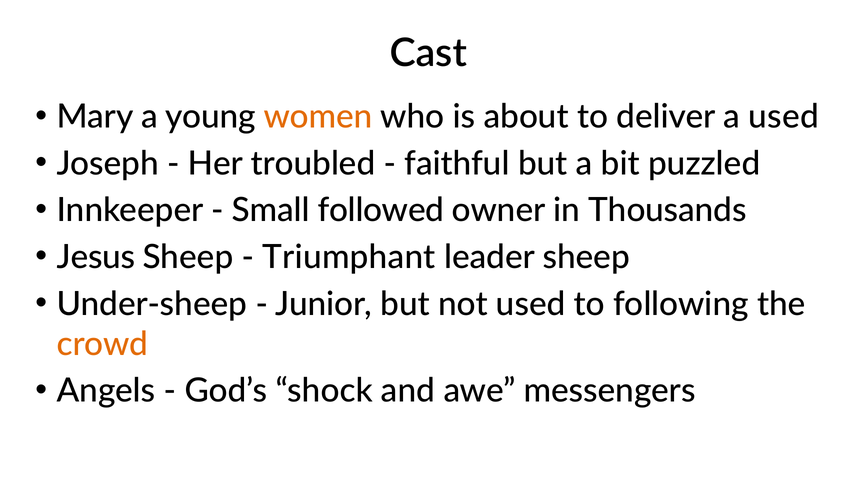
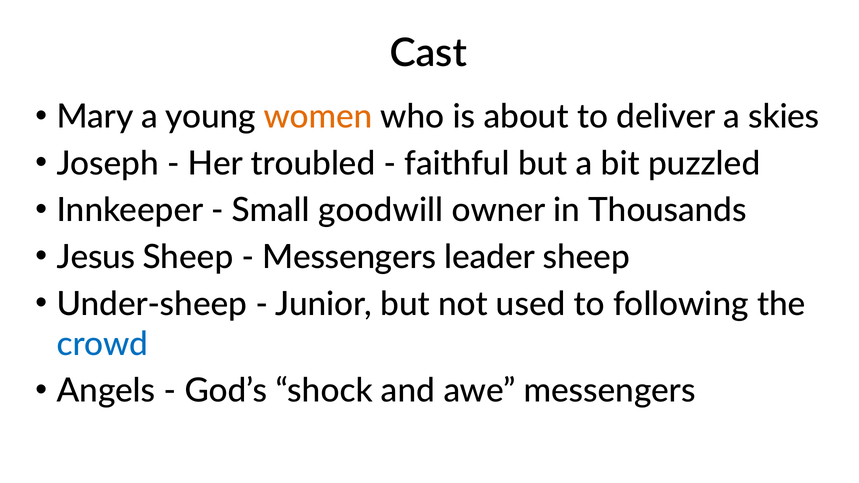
a used: used -> skies
followed: followed -> goodwill
Triumphant at (349, 257): Triumphant -> Messengers
crowd colour: orange -> blue
